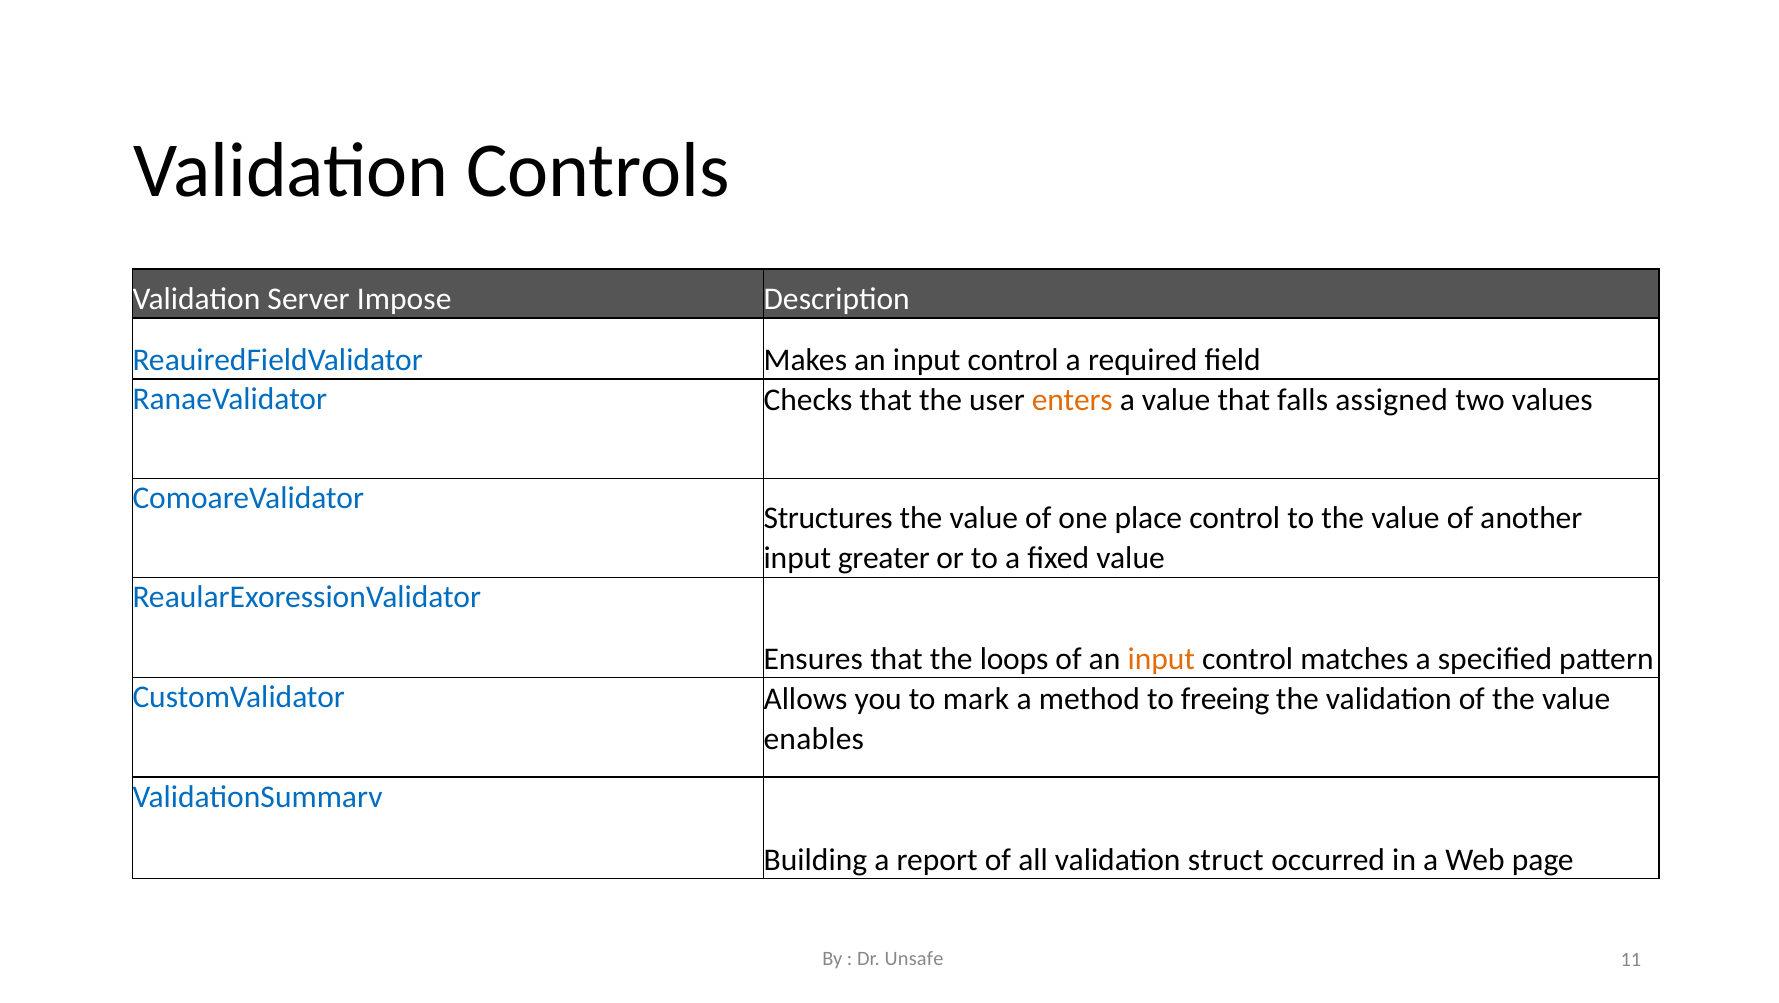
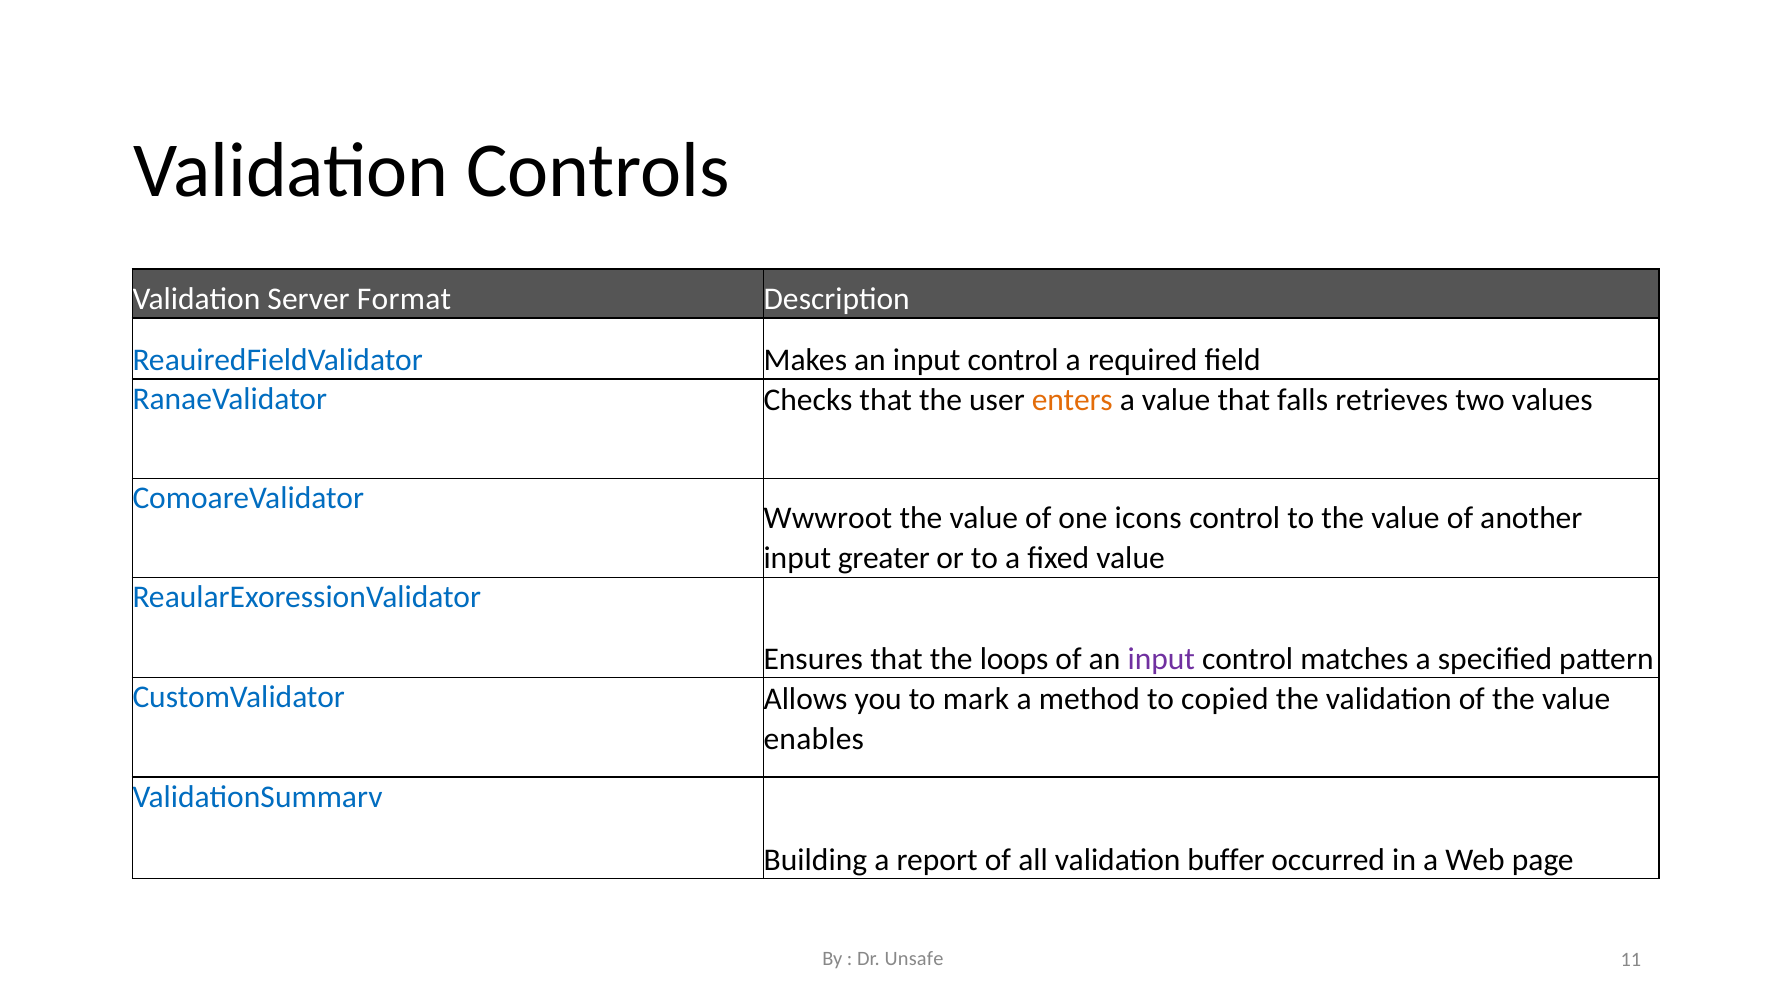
Impose: Impose -> Format
assigned: assigned -> retrieves
Structures: Structures -> Wwwroot
place: place -> icons
input at (1161, 658) colour: orange -> purple
freeing: freeing -> copied
struct: struct -> buffer
